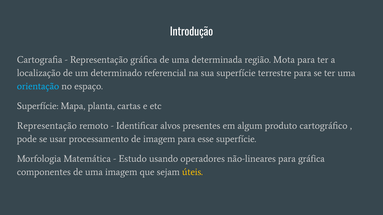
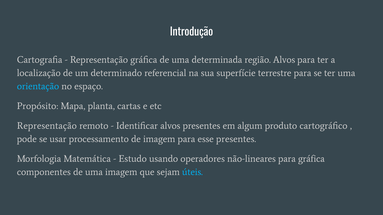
região Mota: Mota -> Alvos
Superfície at (38, 106): Superfície -> Propósito
esse superfície: superfície -> presentes
úteis colour: yellow -> light blue
